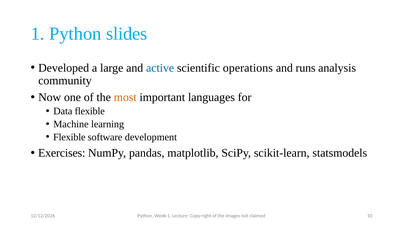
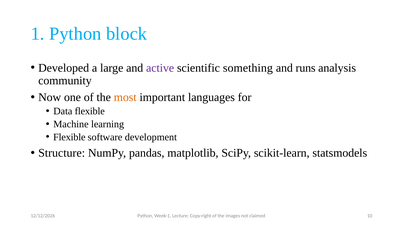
slides: slides -> block
active colour: blue -> purple
operations: operations -> something
Exercises: Exercises -> Structure
